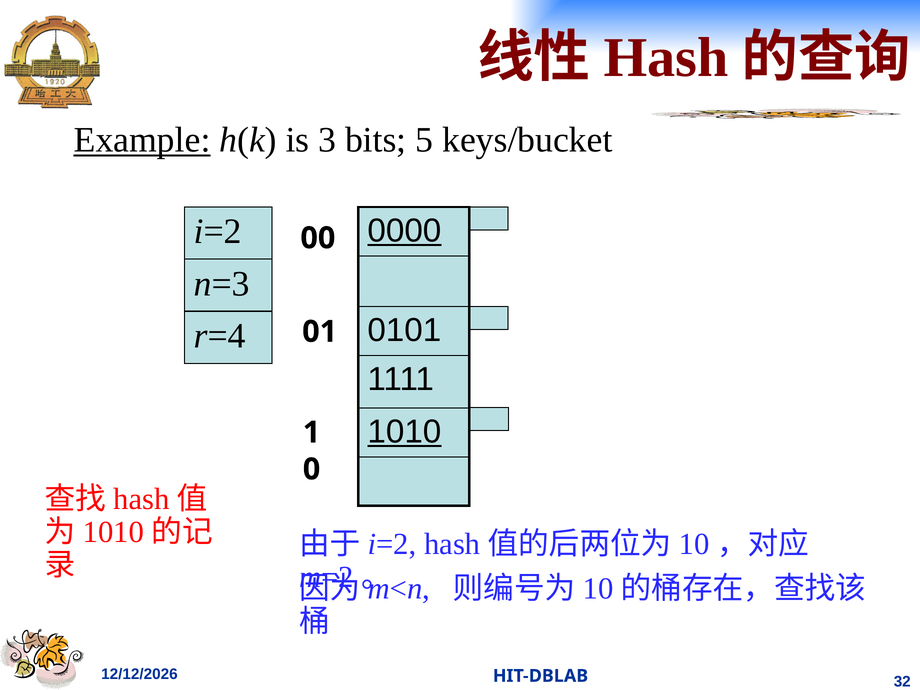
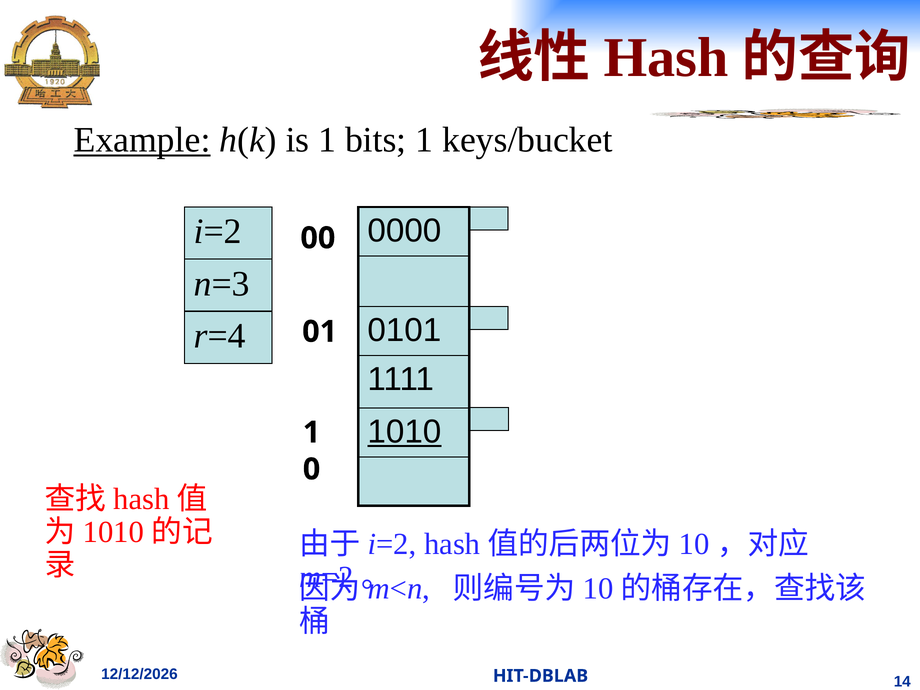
is 3: 3 -> 1
bits 5: 5 -> 1
0000 underline: present -> none
32: 32 -> 14
